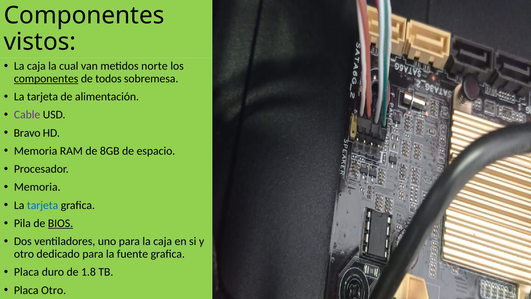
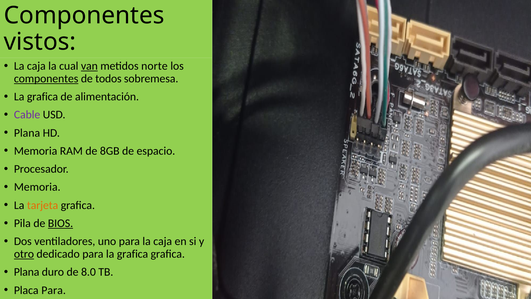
van underline: none -> present
tarjeta at (42, 97): tarjeta -> grafica
Bravo at (27, 133): Bravo -> Plana
tarjeta at (43, 205) colour: blue -> orange
otro at (24, 254) underline: none -> present
para la fuente: fuente -> grafica
Placa at (26, 272): Placa -> Plana
1.8: 1.8 -> 8.0
Placa Otro: Otro -> Para
